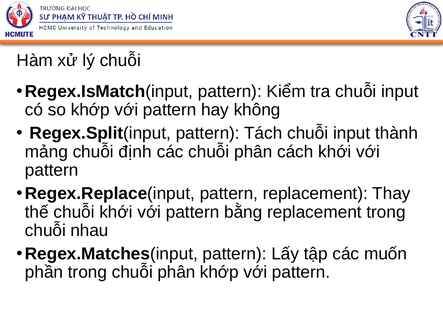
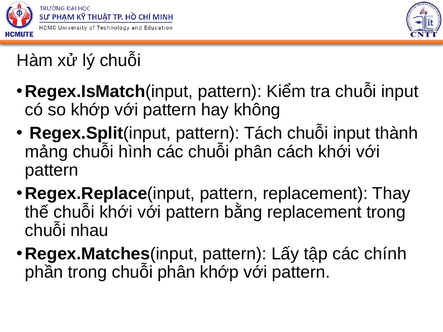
định: định -> hình
muốn: muốn -> chính
